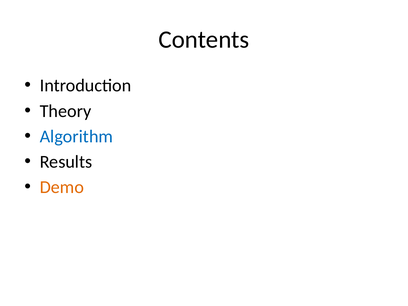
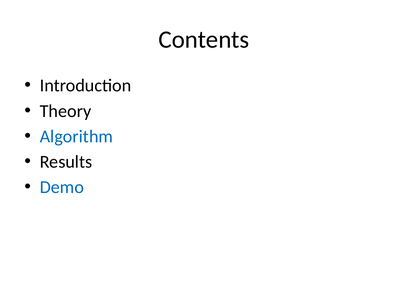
Demo colour: orange -> blue
